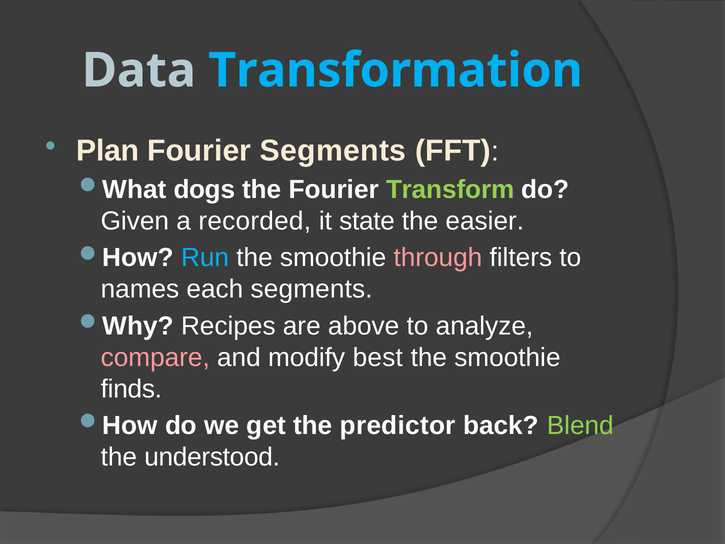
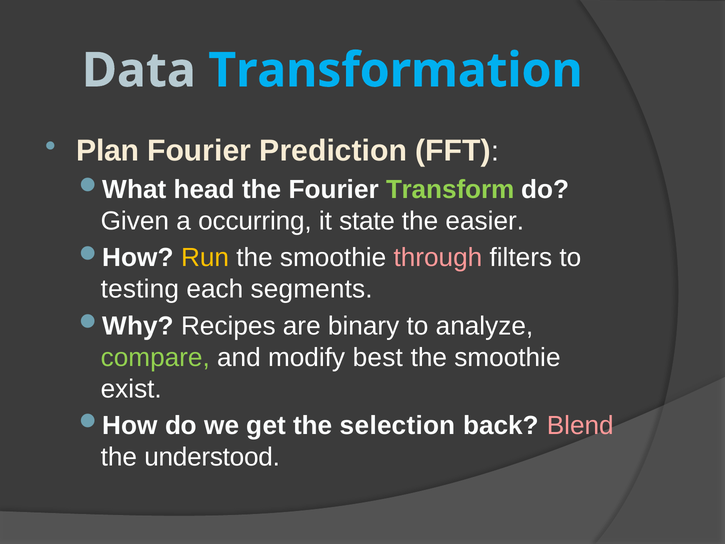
Fourier Segments: Segments -> Prediction
dogs: dogs -> head
recorded: recorded -> occurring
Run colour: light blue -> yellow
names: names -> testing
above: above -> binary
compare colour: pink -> light green
finds: finds -> exist
predictor: predictor -> selection
Blend colour: light green -> pink
